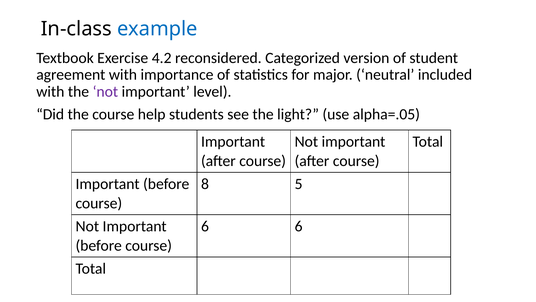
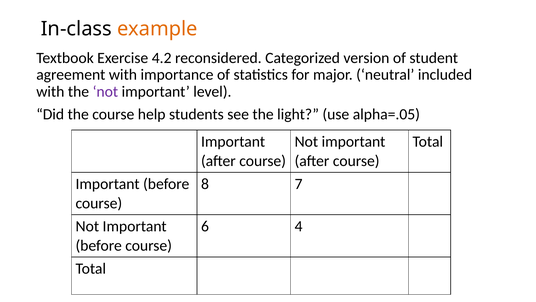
example colour: blue -> orange
5: 5 -> 7
6 6: 6 -> 4
